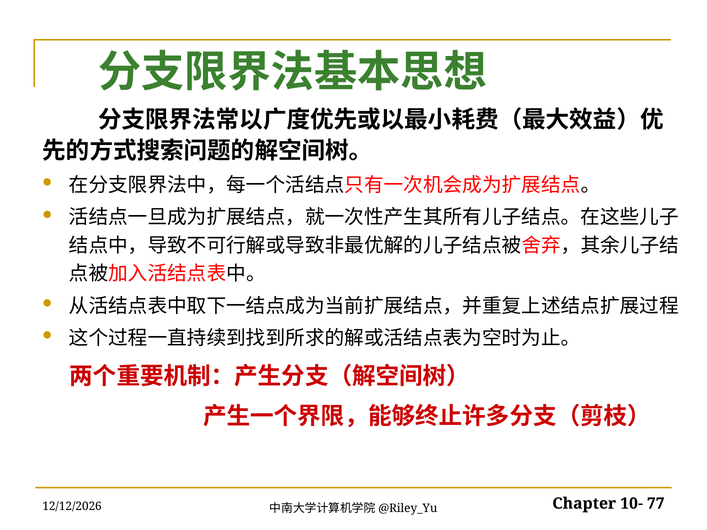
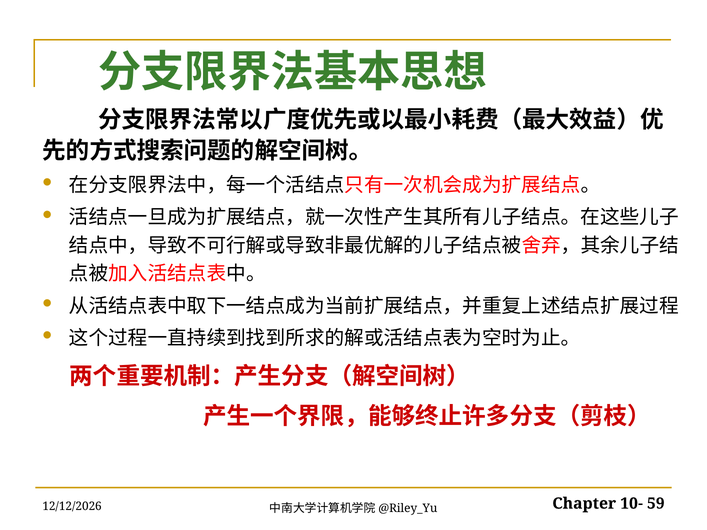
77: 77 -> 59
